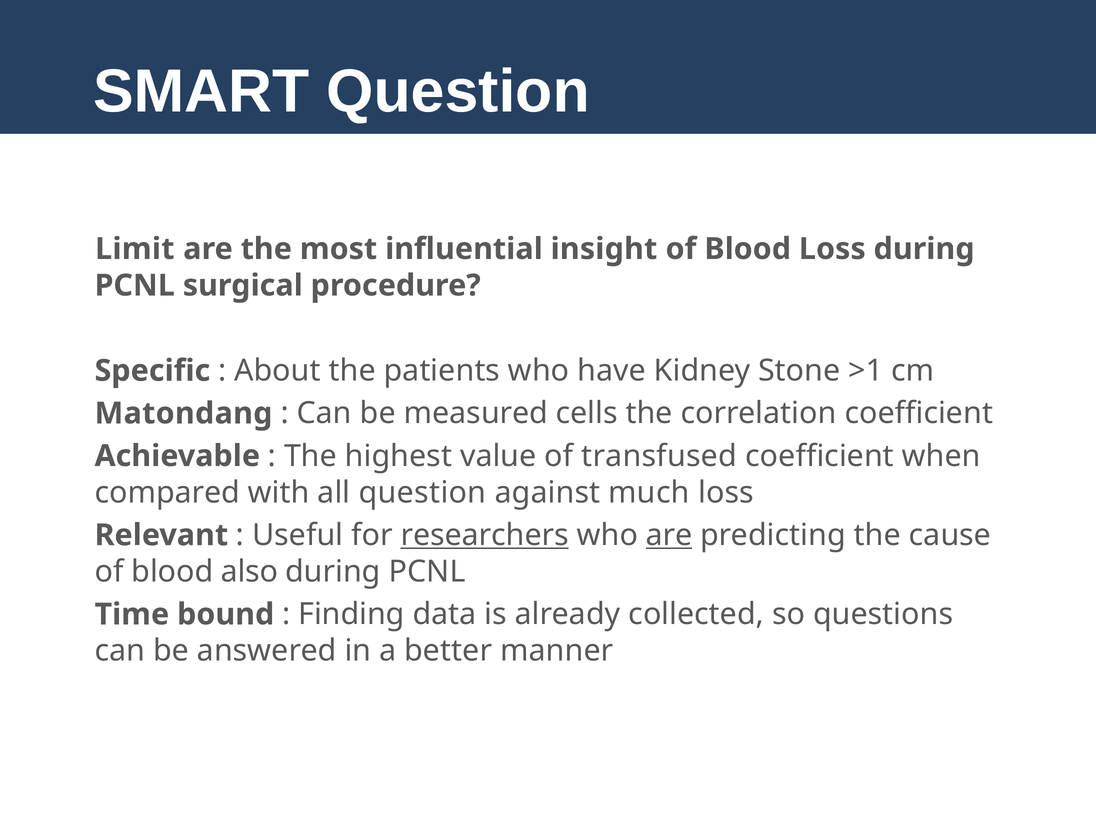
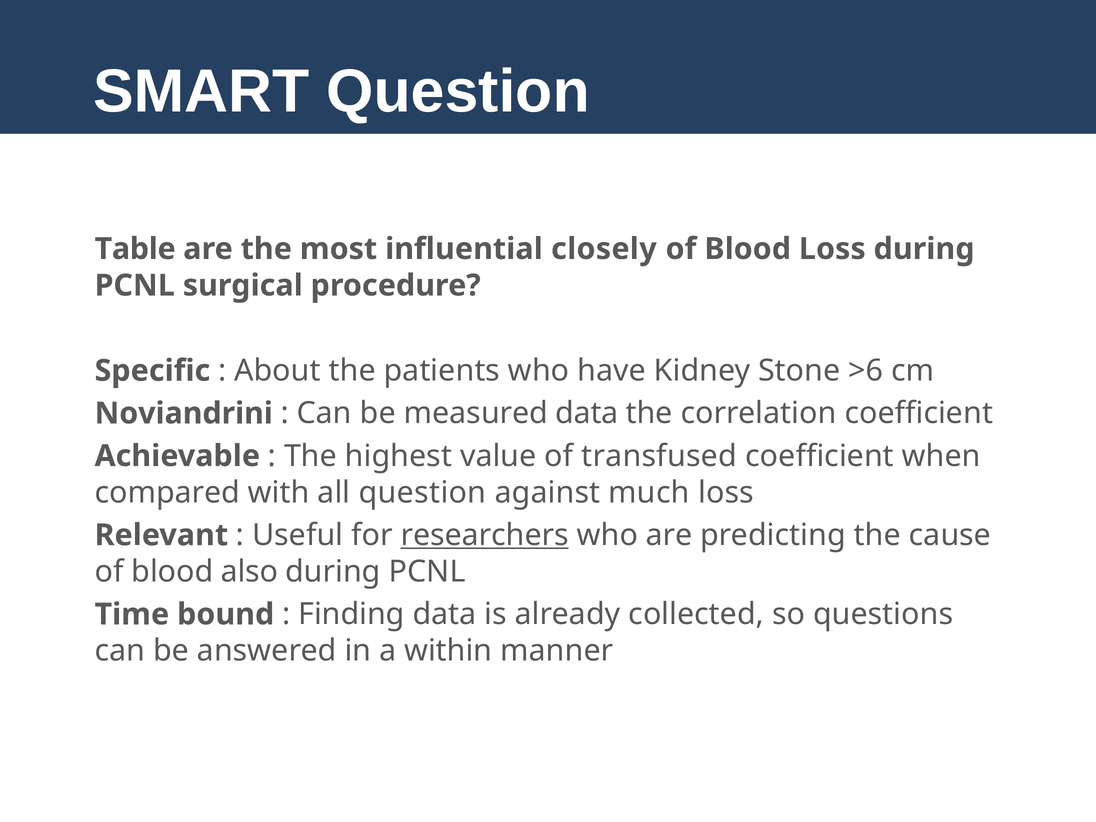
Limit: Limit -> Table
insight: insight -> closely
>1: >1 -> >6
Matondang: Matondang -> Noviandrini
measured cells: cells -> data
are at (669, 535) underline: present -> none
better: better -> within
